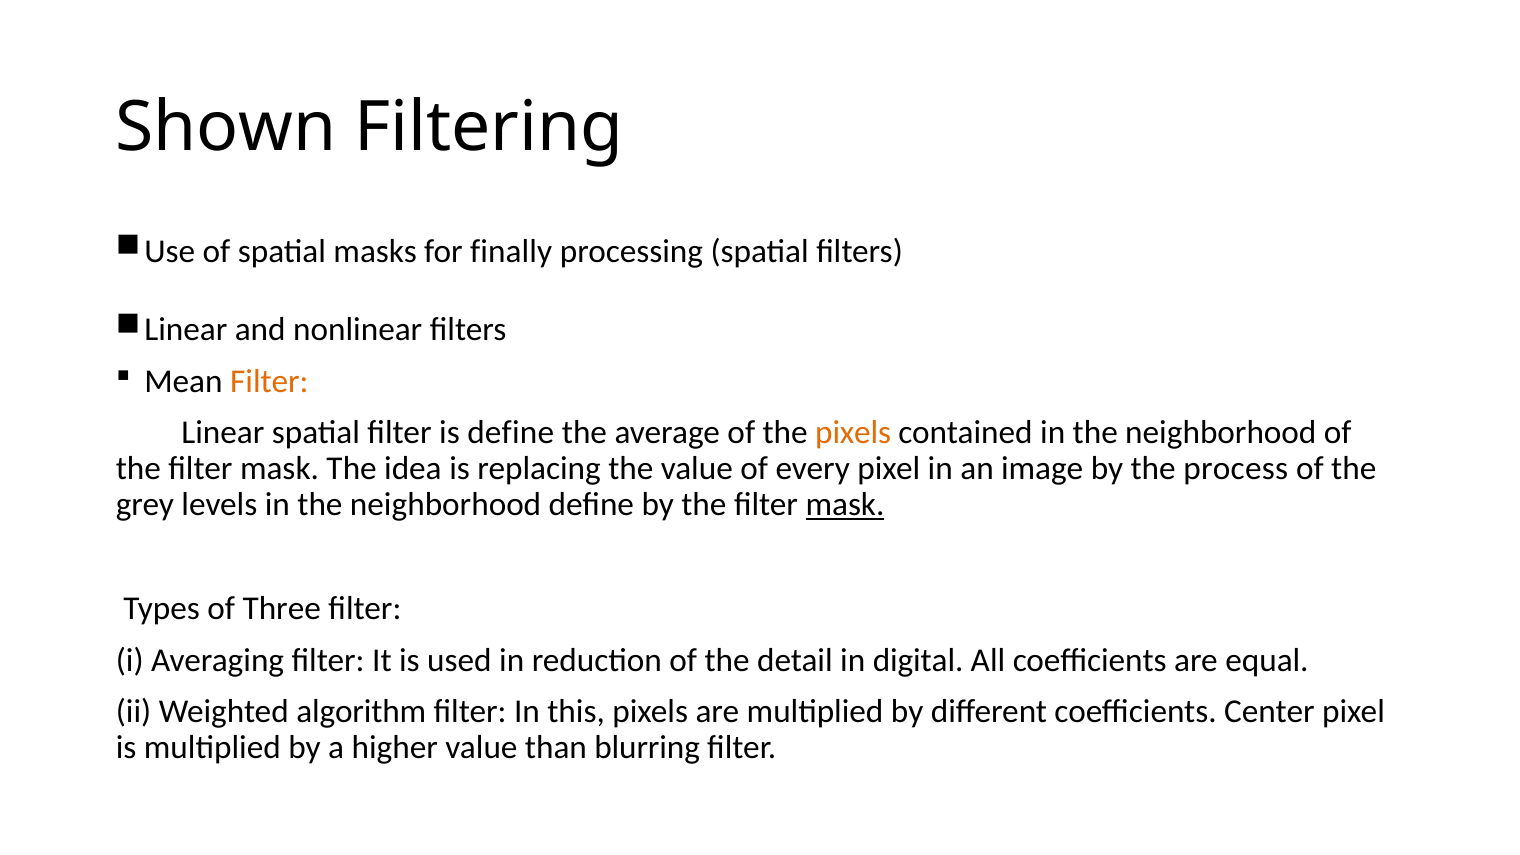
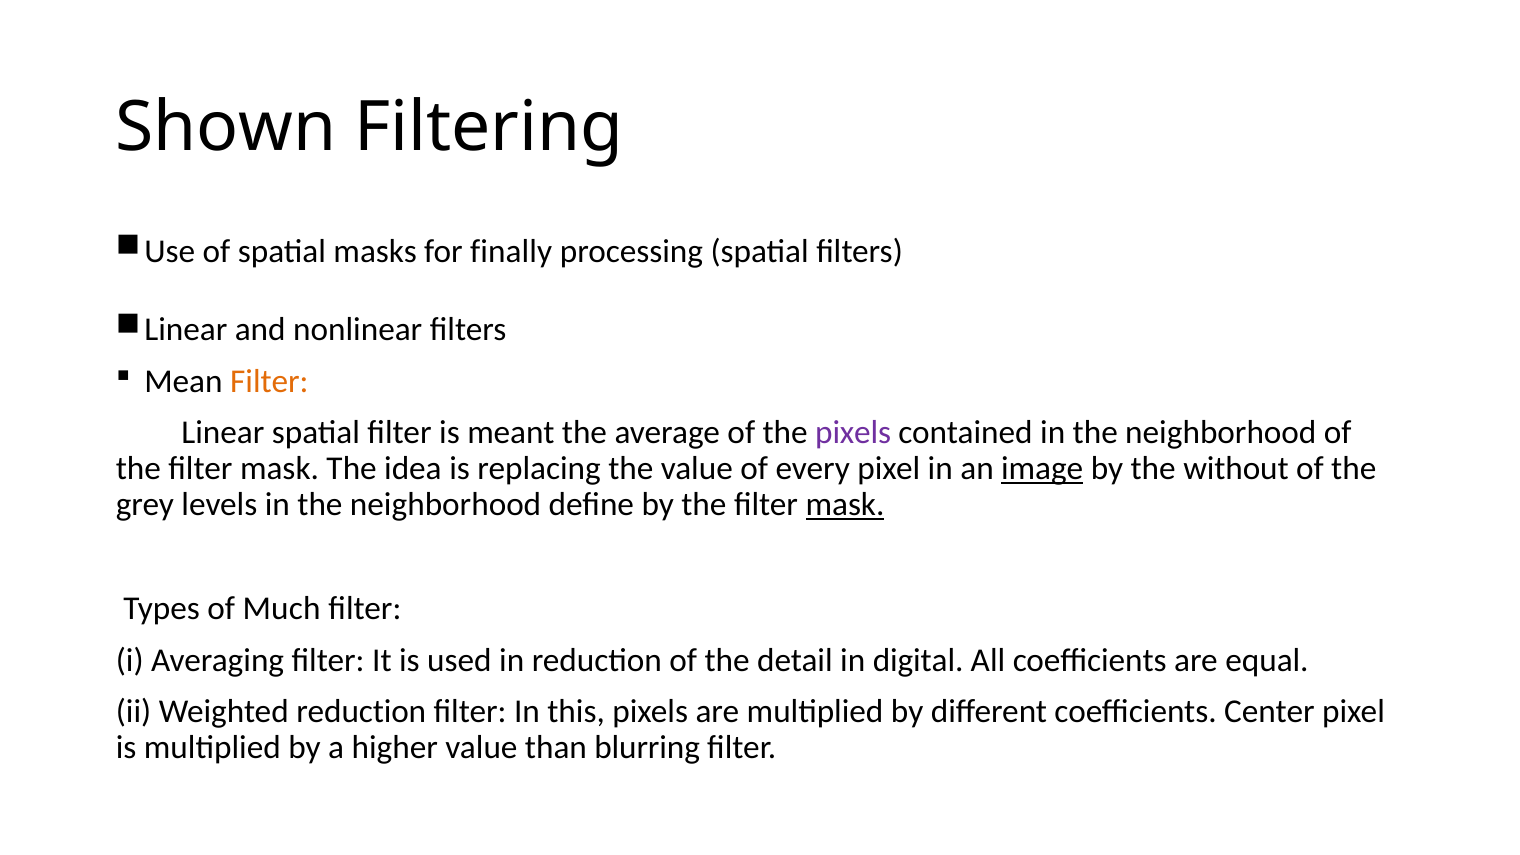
is define: define -> meant
pixels at (853, 433) colour: orange -> purple
image underline: none -> present
process: process -> without
Three: Three -> Much
Weighted algorithm: algorithm -> reduction
